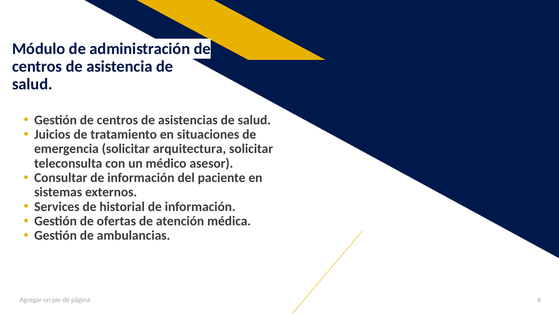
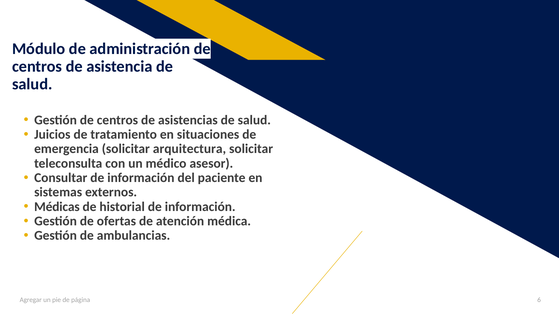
Services: Services -> Médicas
